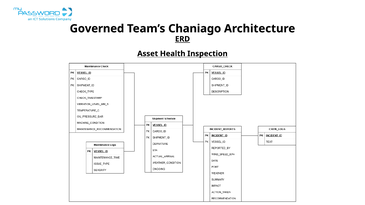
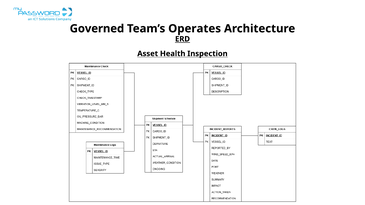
Chaniago: Chaniago -> Operates
